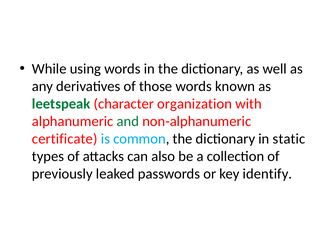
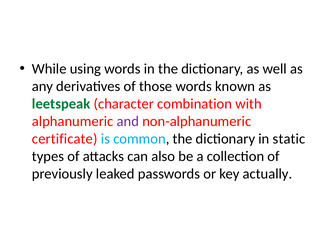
organization: organization -> combination
and colour: green -> purple
identify: identify -> actually
